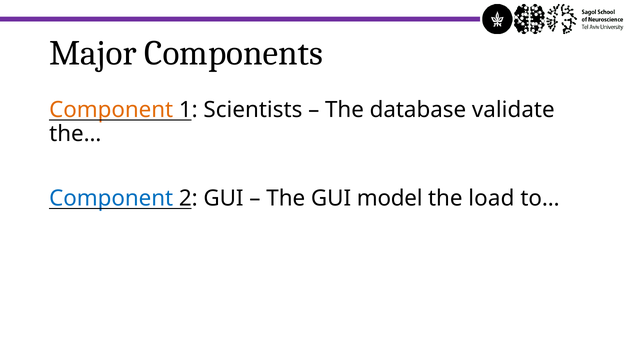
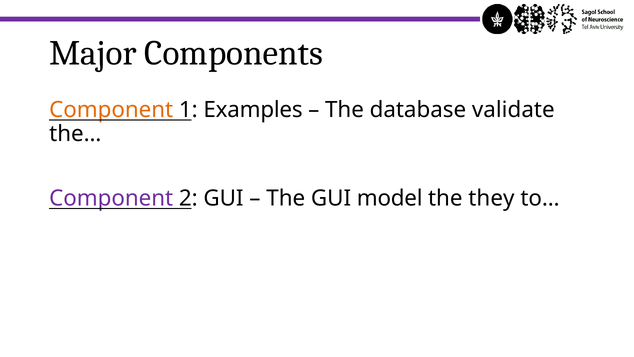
Scientists: Scientists -> Examples
Component at (111, 198) colour: blue -> purple
load: load -> they
